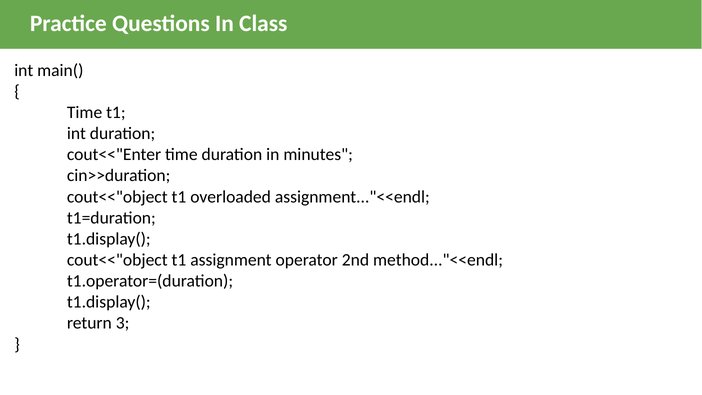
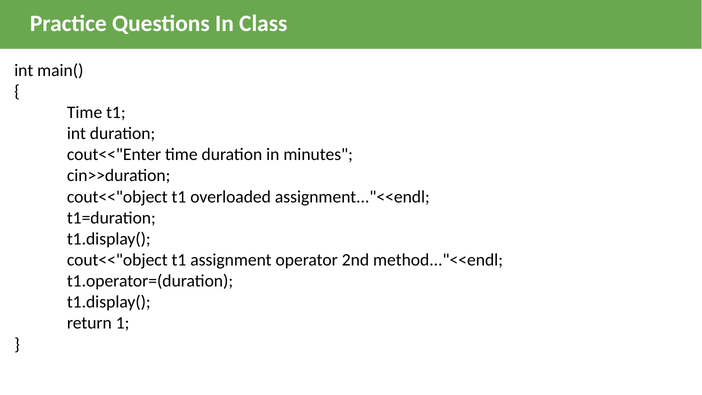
3: 3 -> 1
